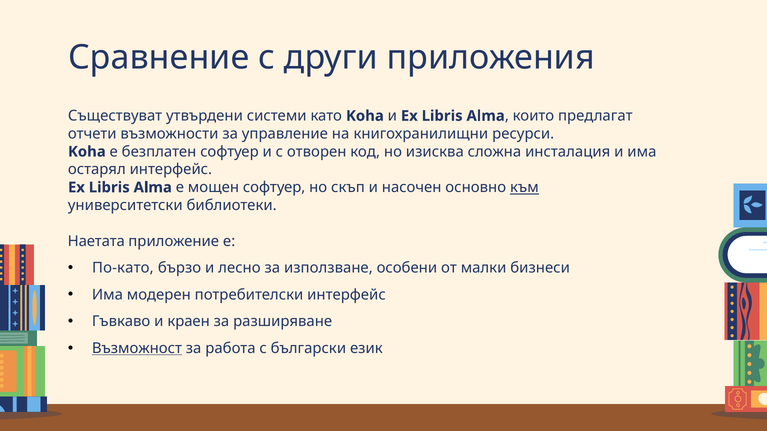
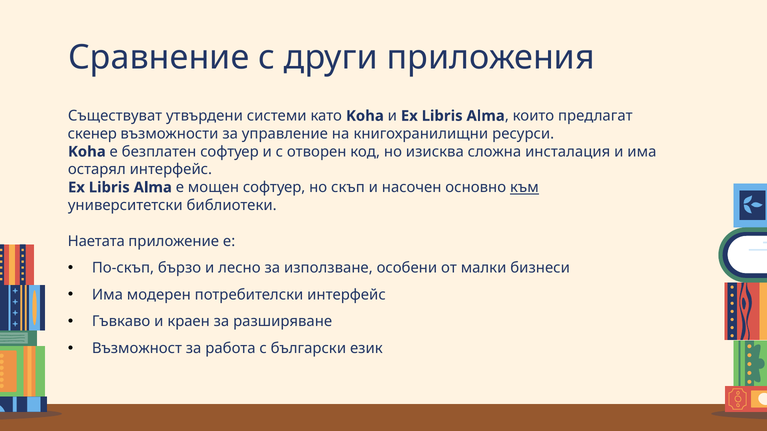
отчети: отчети -> скенер
По-като: По-като -> По-скъп
Възможност underline: present -> none
